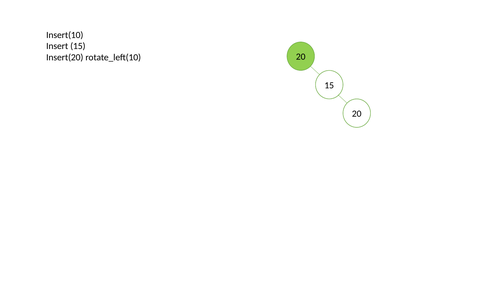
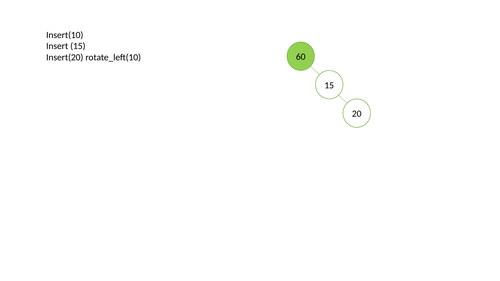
rotate_left(10 20: 20 -> 60
